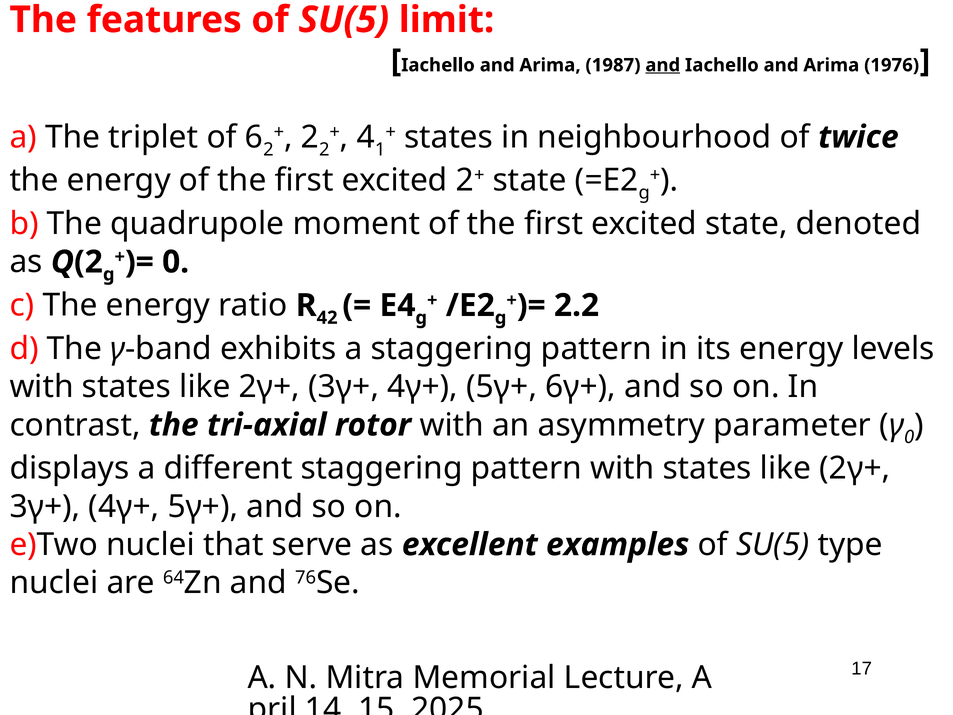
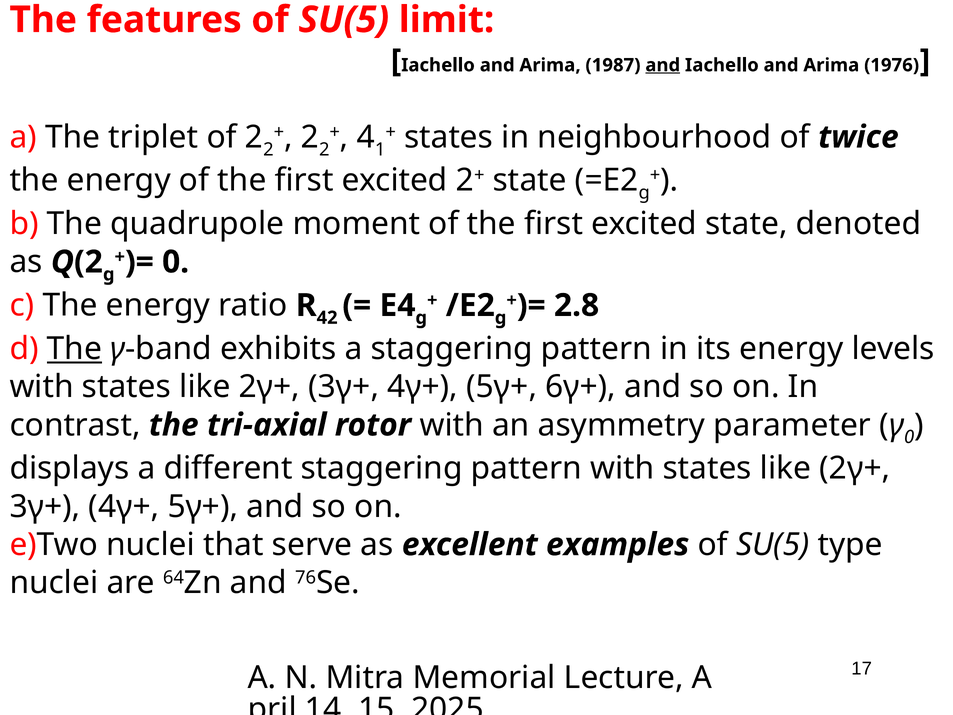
of 6: 6 -> 2
2.2: 2.2 -> 2.8
The at (74, 349) underline: none -> present
